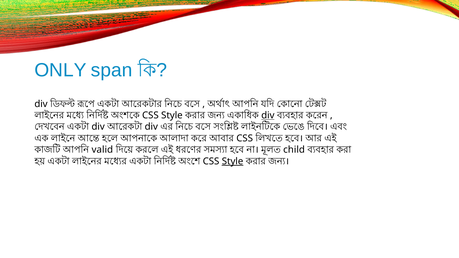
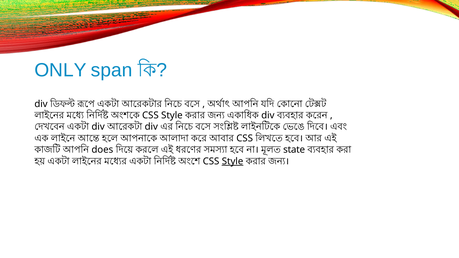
div at (268, 115) underline: present -> none
valid: valid -> does
child: child -> state
